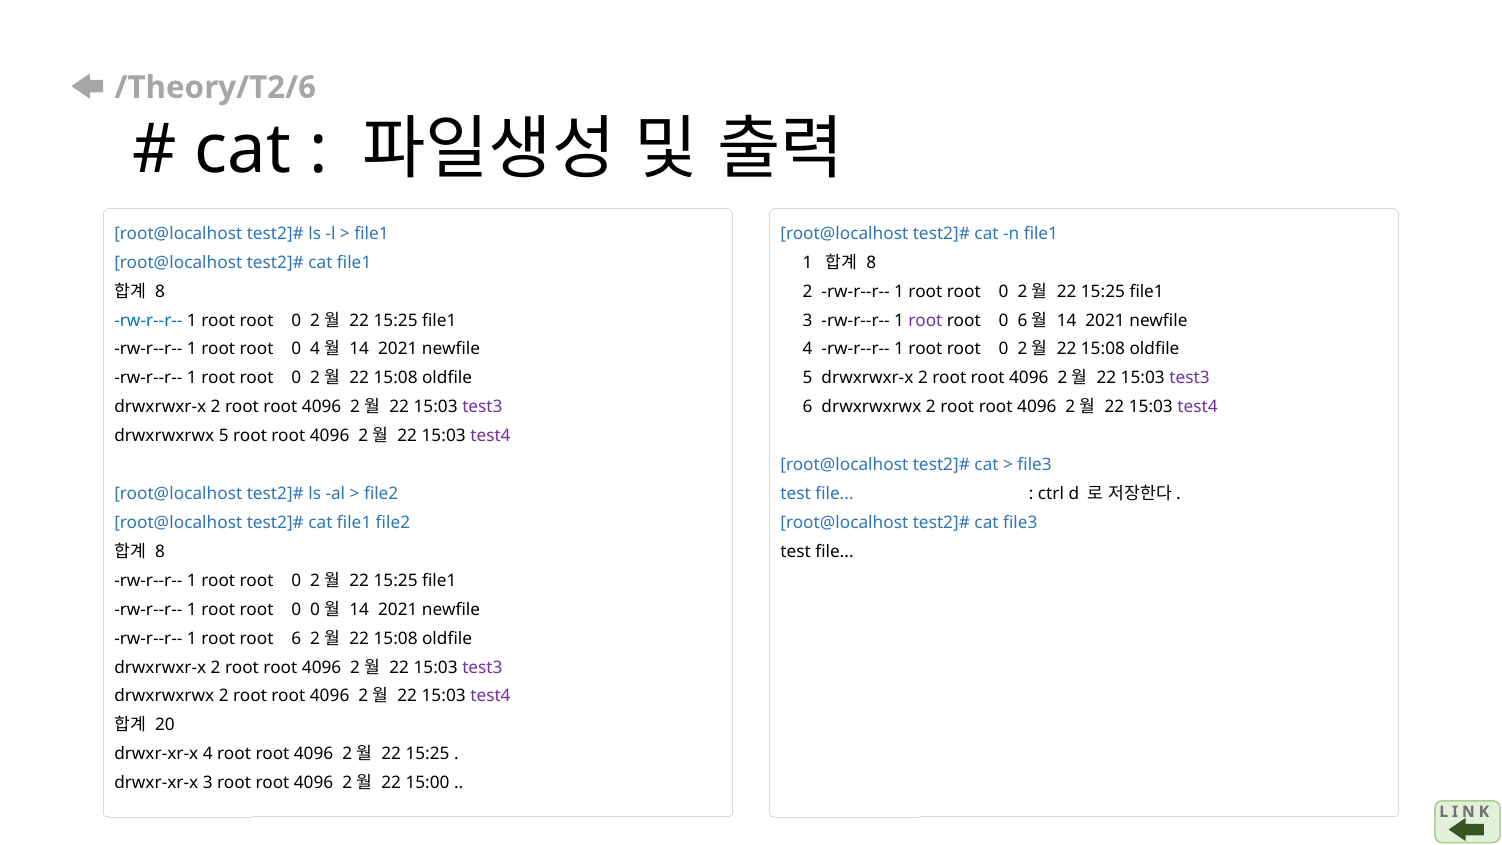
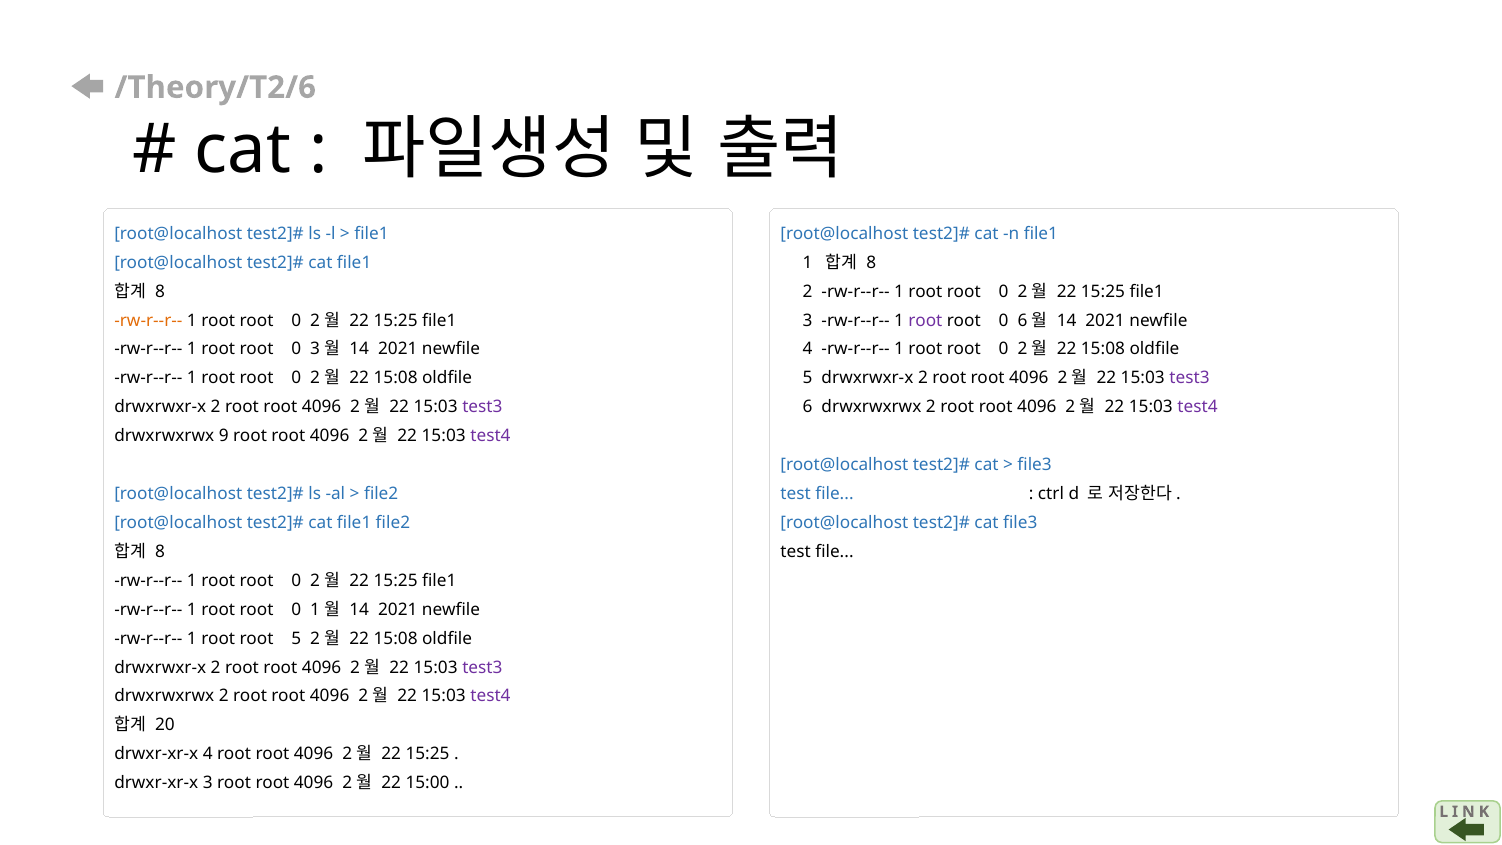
rw-r--r-- at (148, 320) colour: blue -> orange
0 4: 4 -> 3
drwxrwxrwx 5: 5 -> 9
0 0: 0 -> 1
root 6: 6 -> 5
